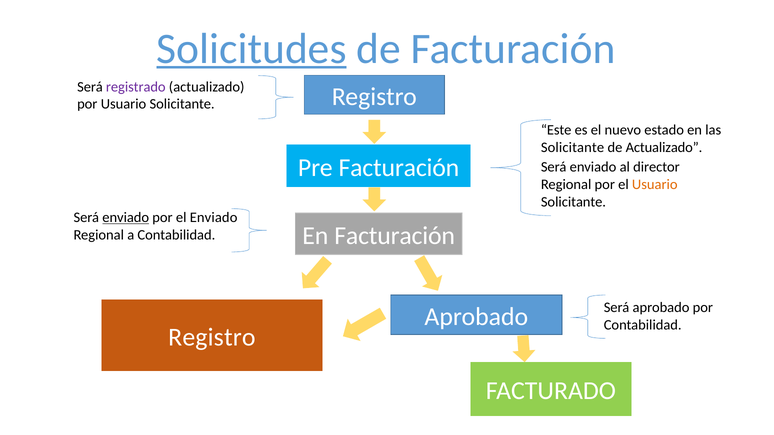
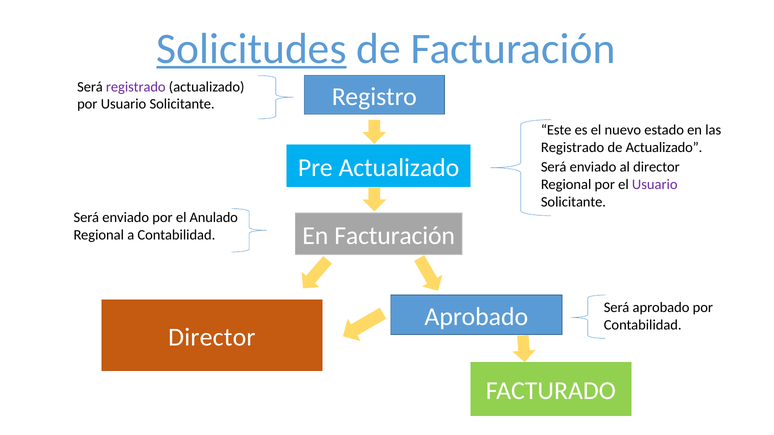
Solicitante at (573, 147): Solicitante -> Registrado
Pre Facturación: Facturación -> Actualizado
Usuario at (655, 185) colour: orange -> purple
enviado at (126, 218) underline: present -> none
el Enviado: Enviado -> Anulado
Registro at (212, 337): Registro -> Director
